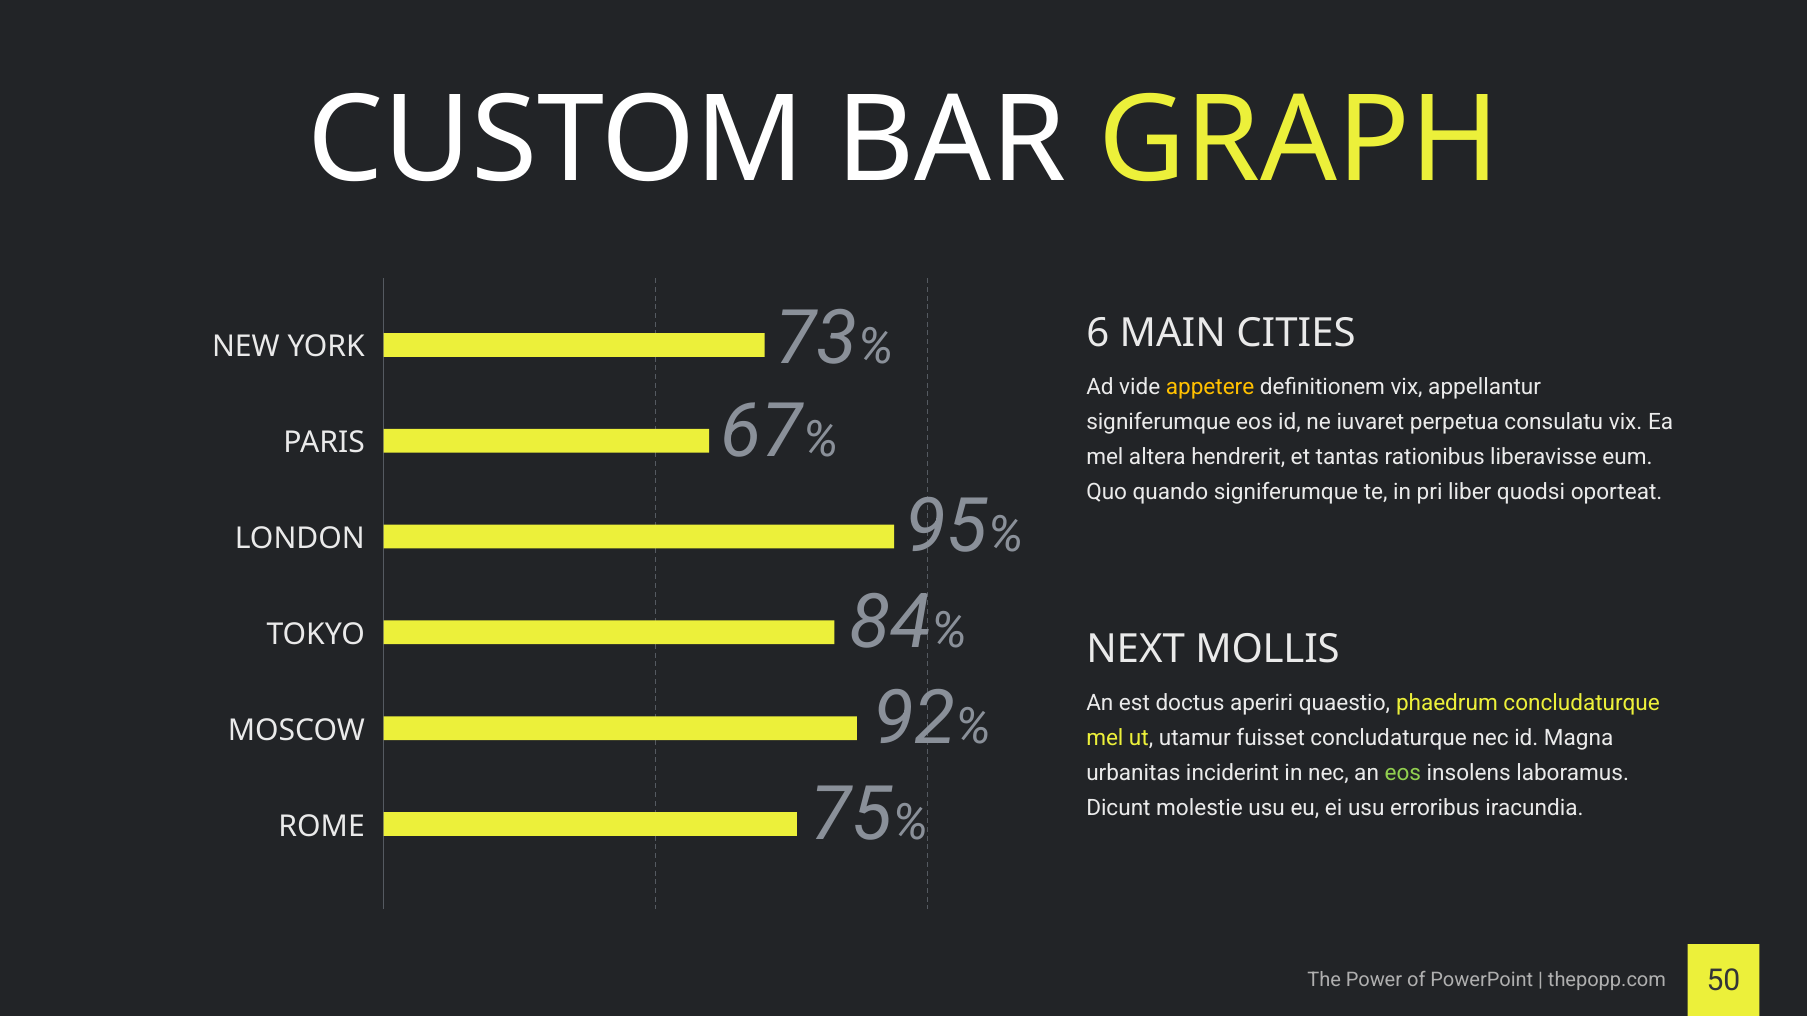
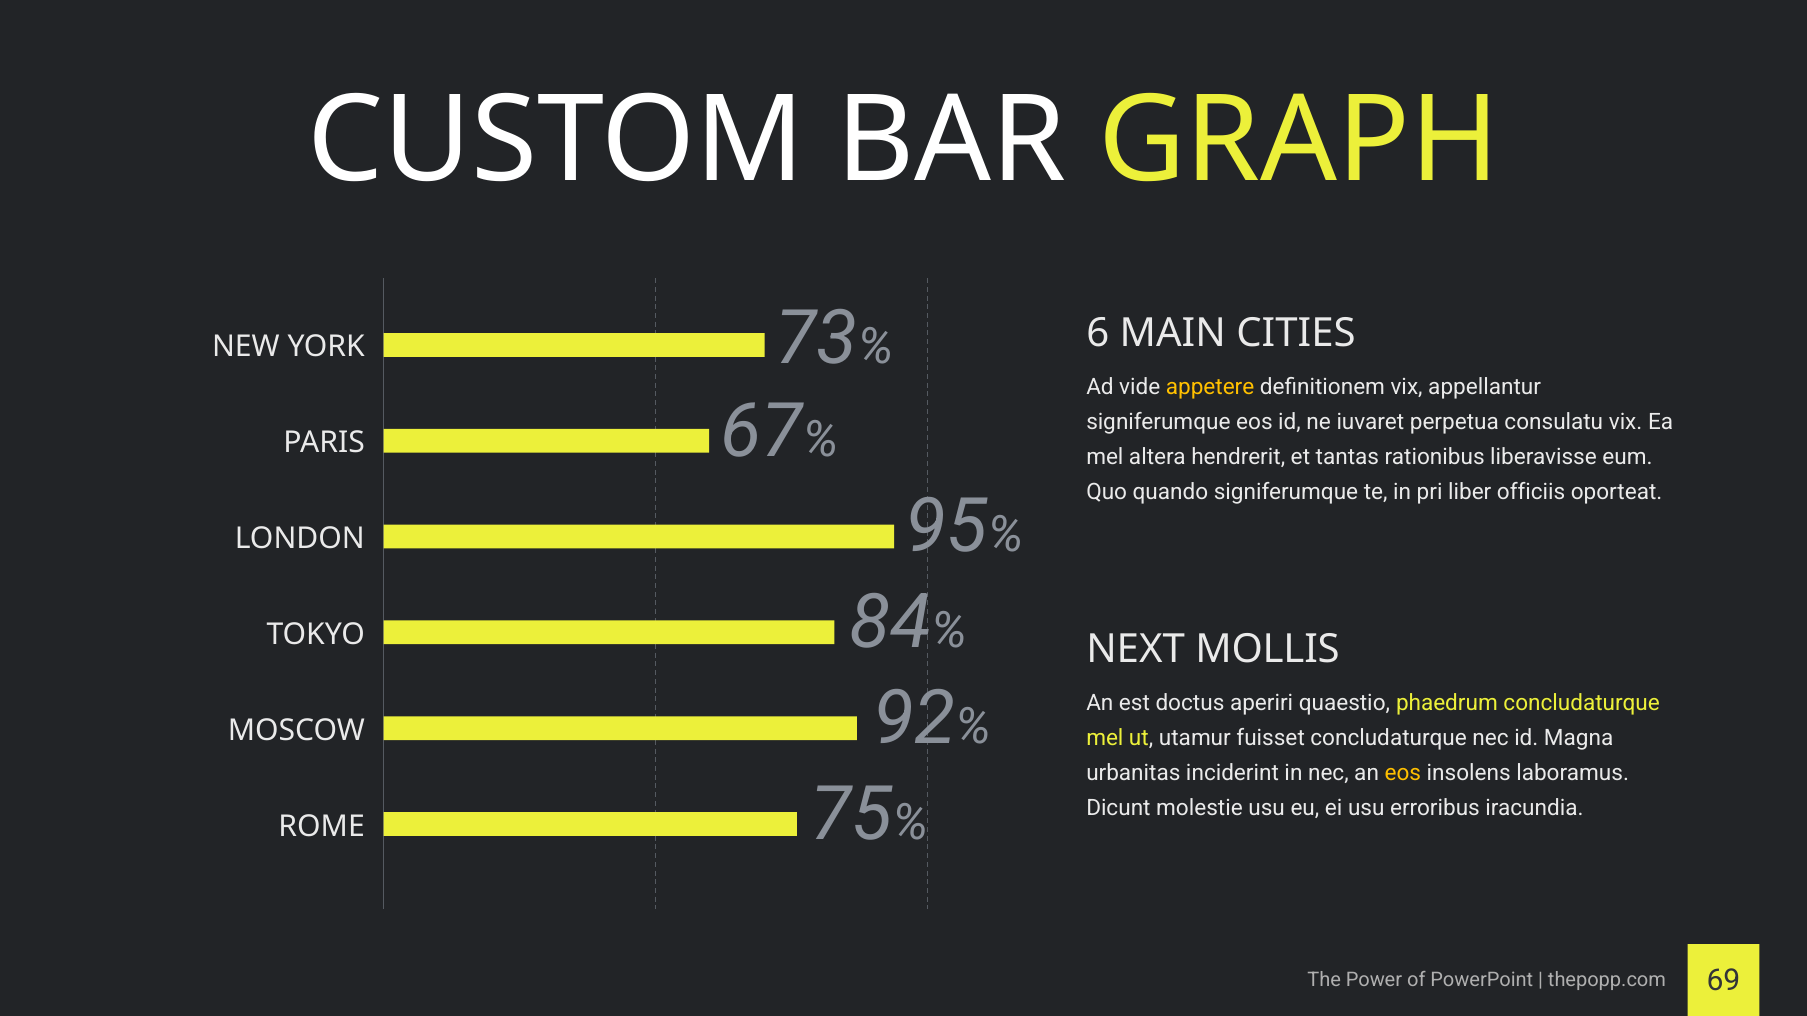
quodsi: quodsi -> officiis
eos at (1403, 774) colour: light green -> yellow
50: 50 -> 69
